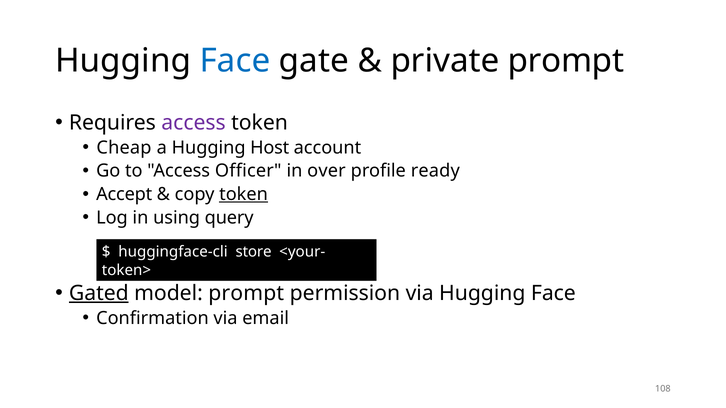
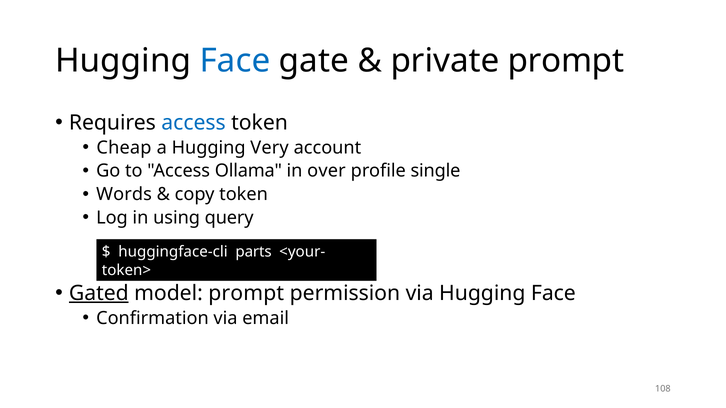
access at (194, 123) colour: purple -> blue
Host: Host -> Very
Officer: Officer -> Ollama
ready: ready -> single
Accept: Accept -> Words
token at (244, 195) underline: present -> none
store: store -> parts
